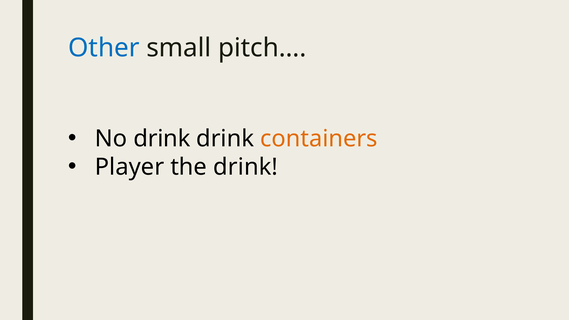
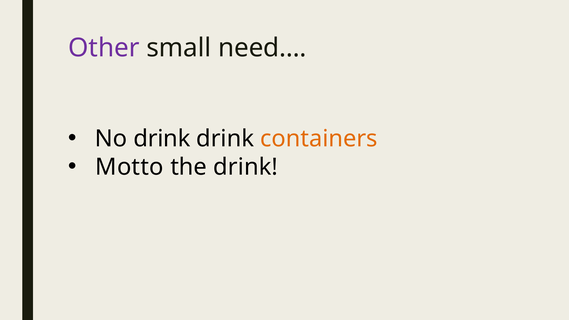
Other colour: blue -> purple
pitch…: pitch… -> need…
Player: Player -> Motto
